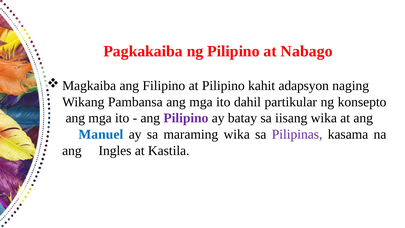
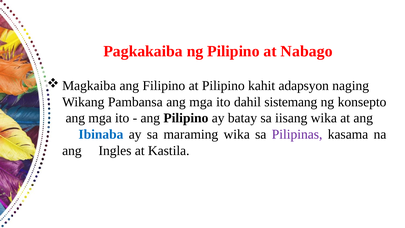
partikular: partikular -> sistemang
Pilipino at (186, 118) colour: purple -> black
Manuel: Manuel -> Ibinaba
